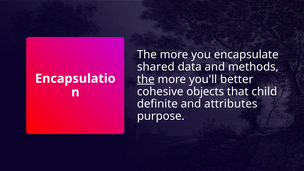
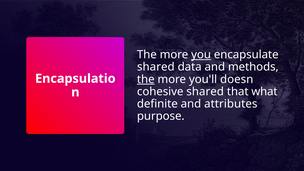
you underline: none -> present
better: better -> doesn
cohesive objects: objects -> shared
child: child -> what
